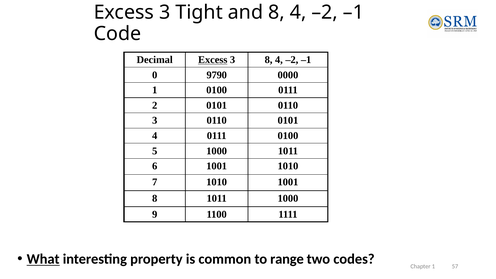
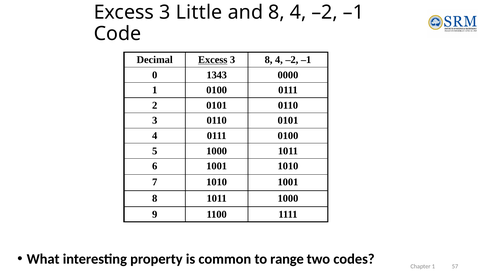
Tight: Tight -> Little
9790: 9790 -> 1343
What underline: present -> none
